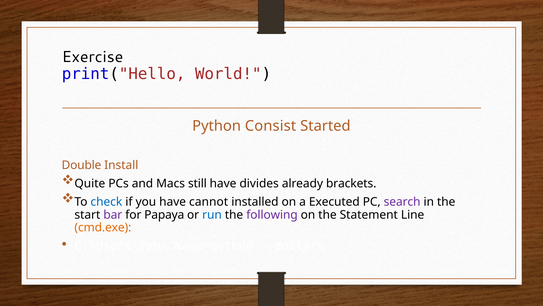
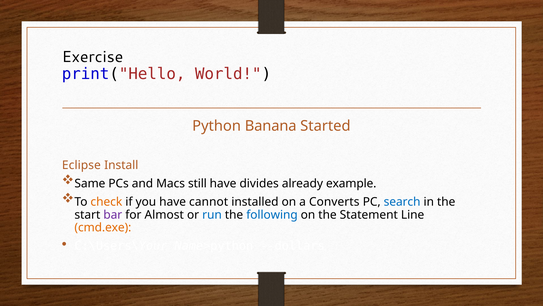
Consist: Consist -> Banana
Double: Double -> Eclipse
Quite: Quite -> Same
brackets: brackets -> example
check colour: blue -> orange
Executed: Executed -> Converts
search colour: purple -> blue
Papaya: Papaya -> Almost
following colour: purple -> blue
